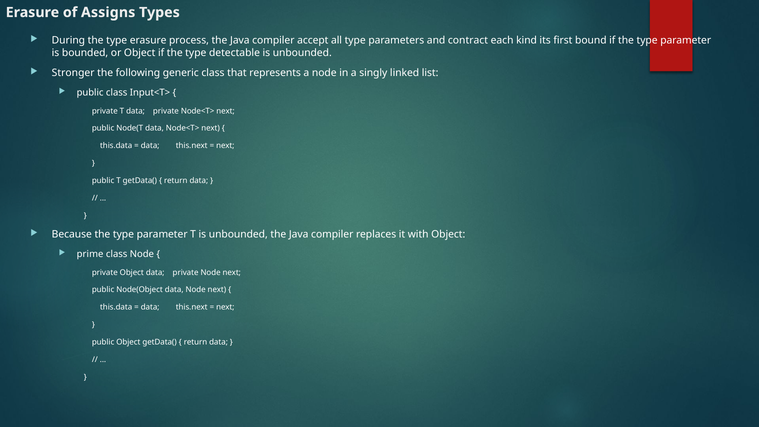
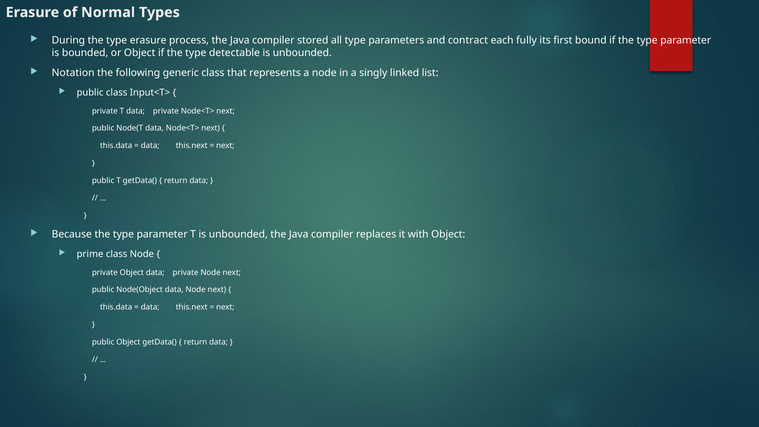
Assigns: Assigns -> Normal
accept: accept -> stored
kind: kind -> fully
Stronger: Stronger -> Notation
